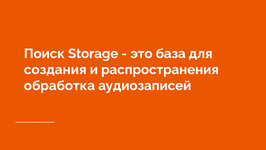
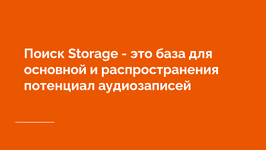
создания: создания -> основной
обработка: обработка -> потенциал
